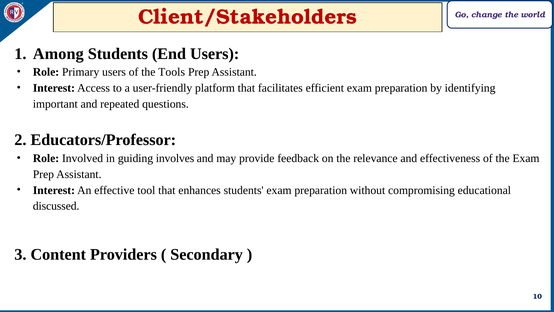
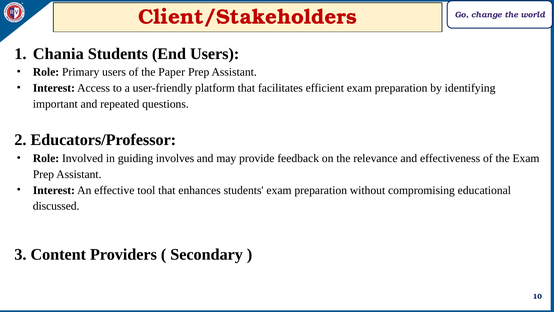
Among: Among -> Chania
Tools: Tools -> Paper
